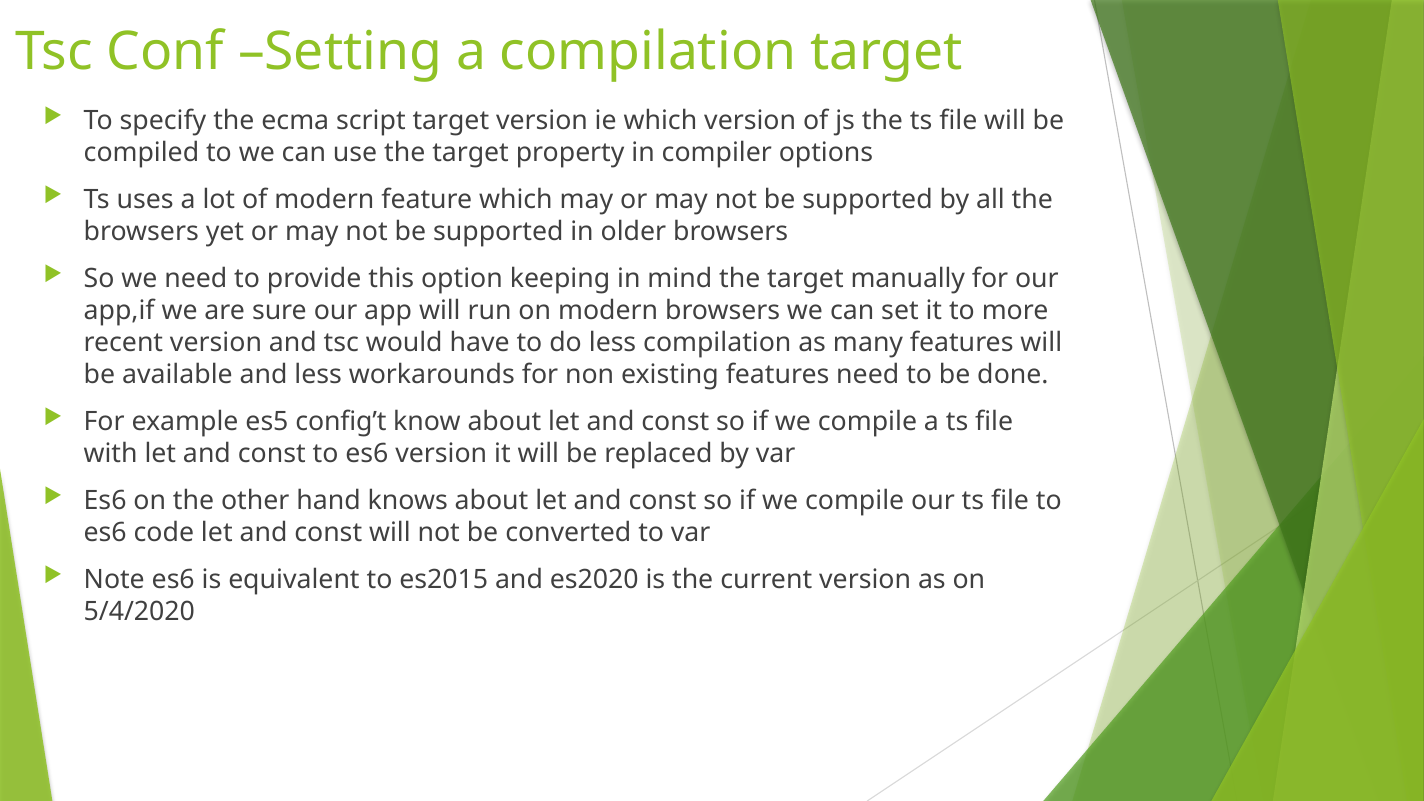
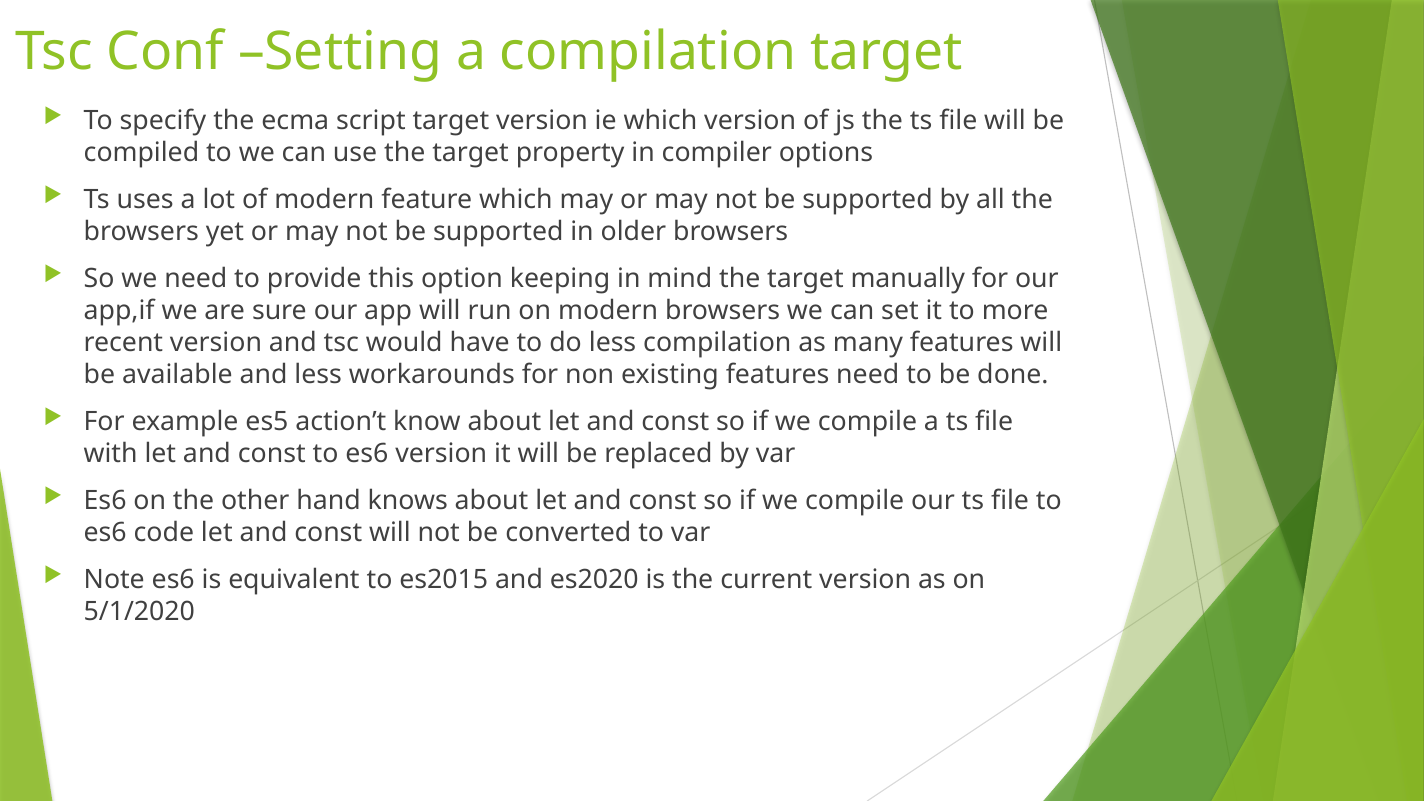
config’t: config’t -> action’t
5/4/2020: 5/4/2020 -> 5/1/2020
